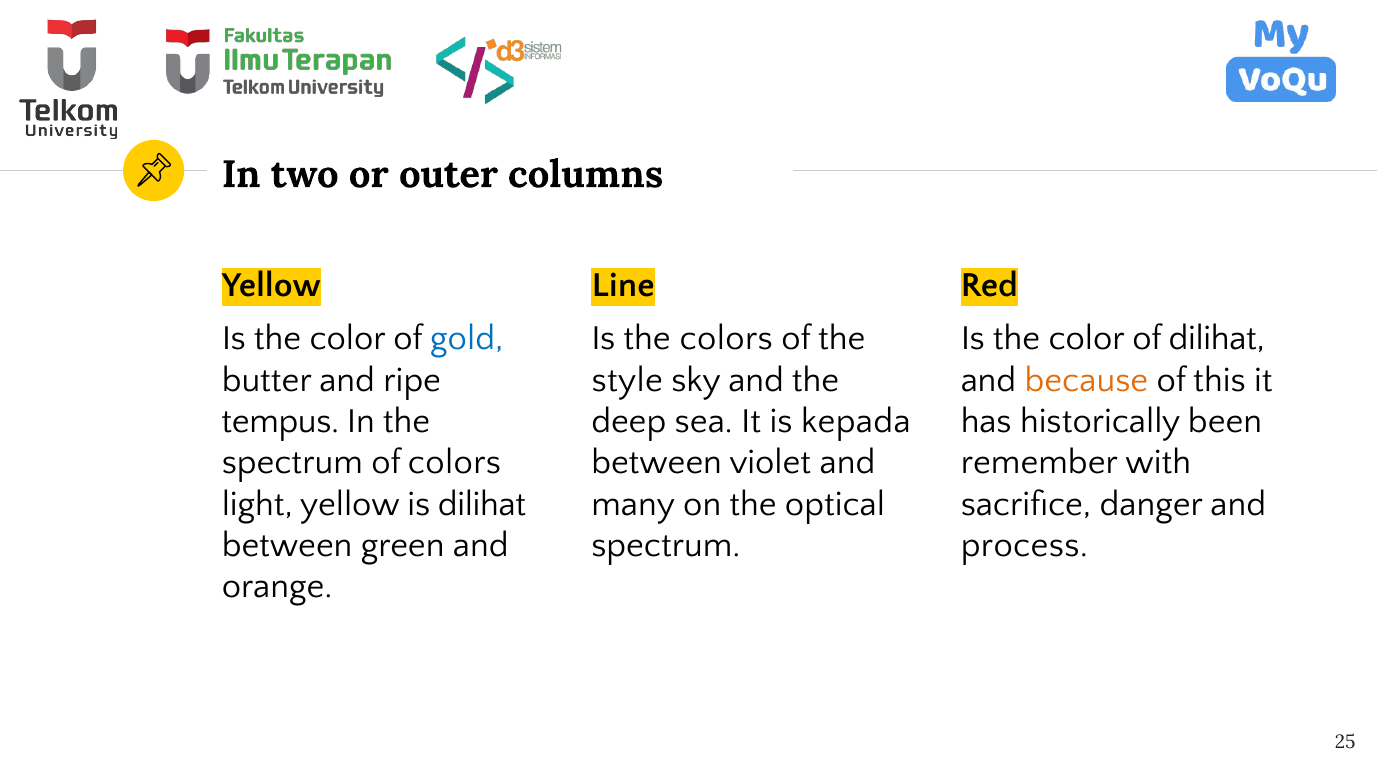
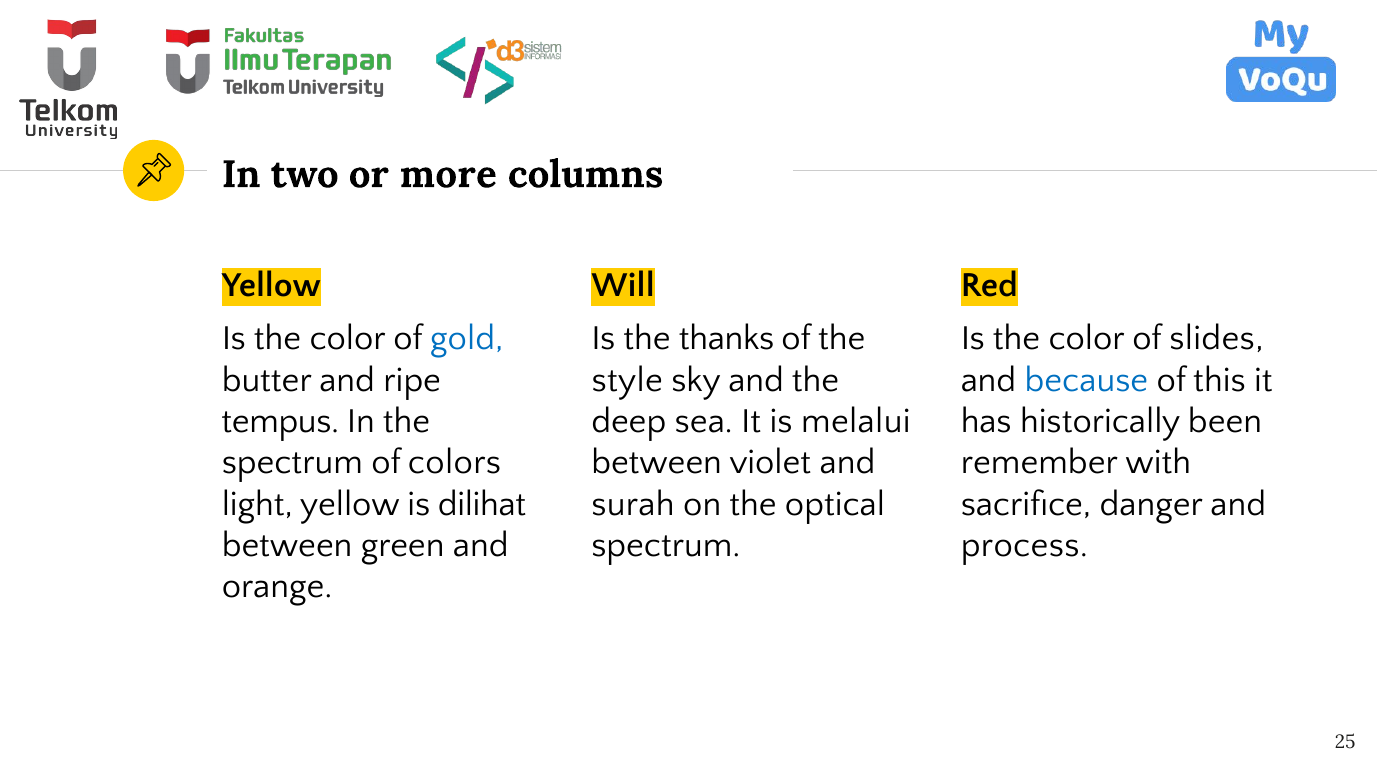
outer: outer -> more
Line: Line -> Will
the colors: colors -> thanks
of dilihat: dilihat -> slides
because colour: orange -> blue
kepada: kepada -> melalui
many: many -> surah
